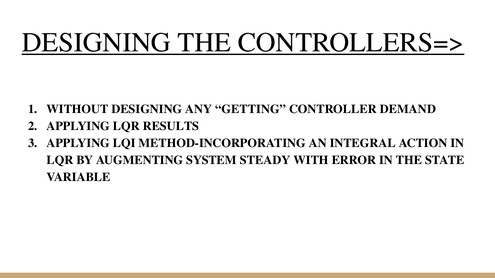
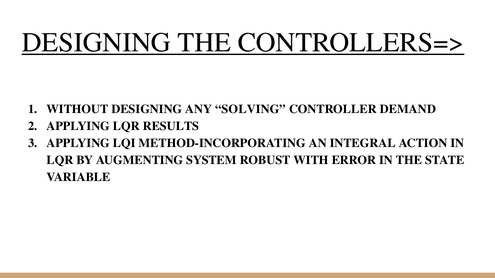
GETTING: GETTING -> SOLVING
STEADY: STEADY -> ROBUST
